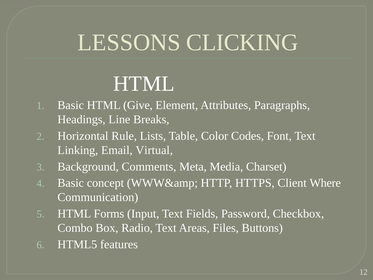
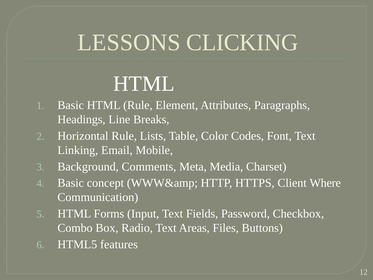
HTML Give: Give -> Rule
Virtual: Virtual -> Mobile
